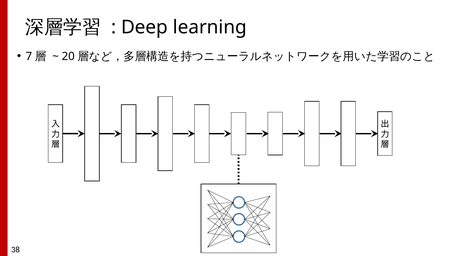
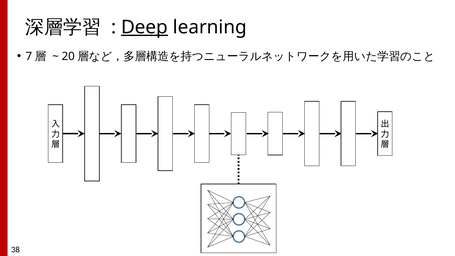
Deep underline: none -> present
